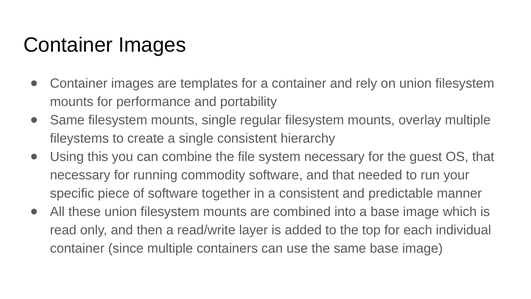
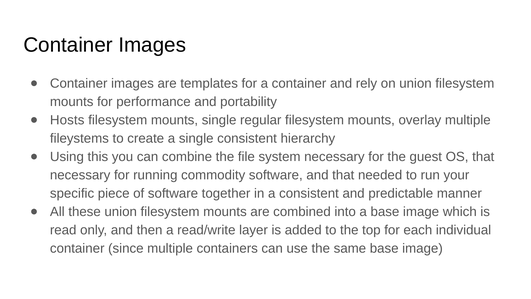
Same at (67, 120): Same -> Hosts
